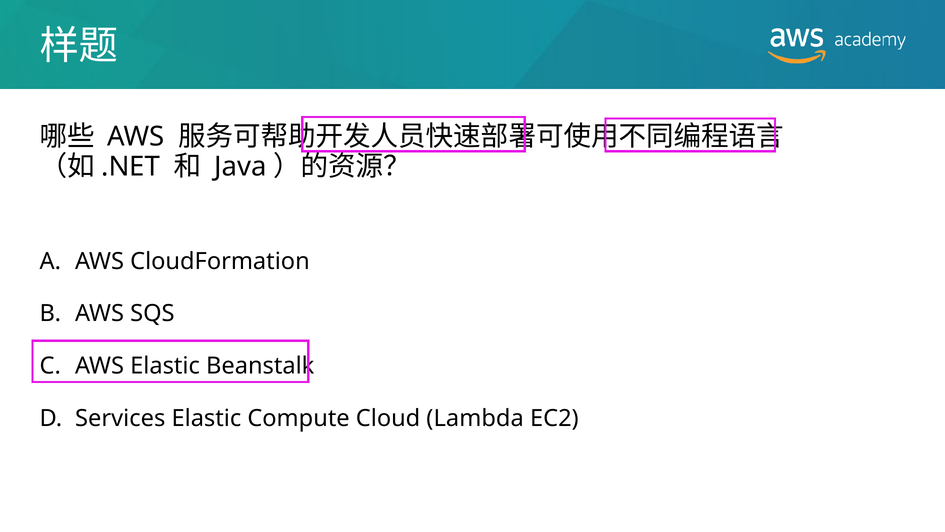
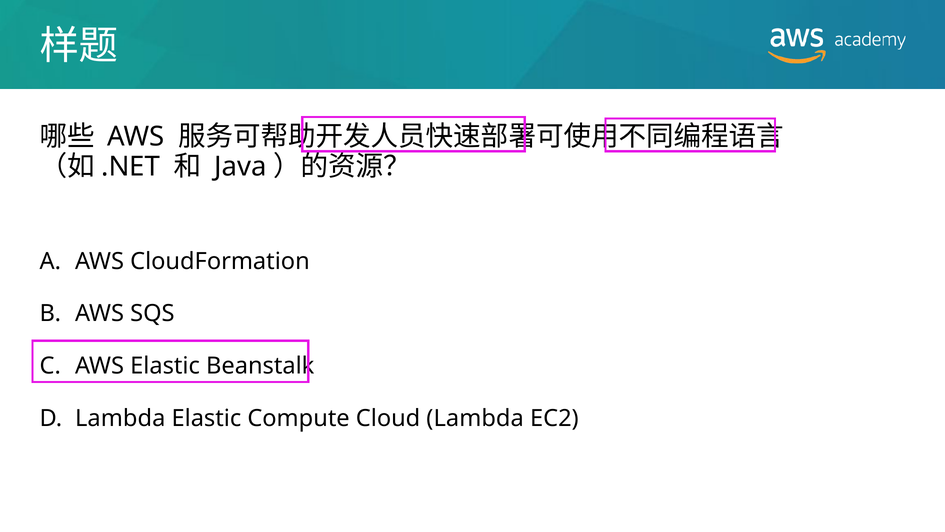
Services at (120, 418): Services -> Lambda
